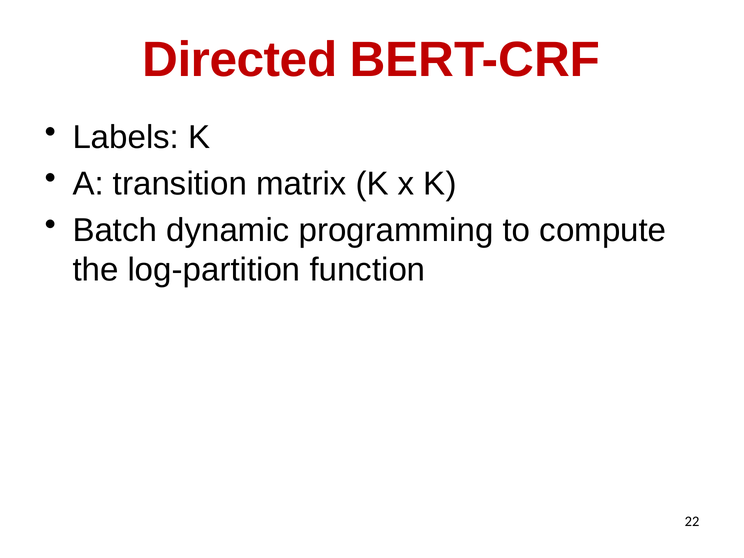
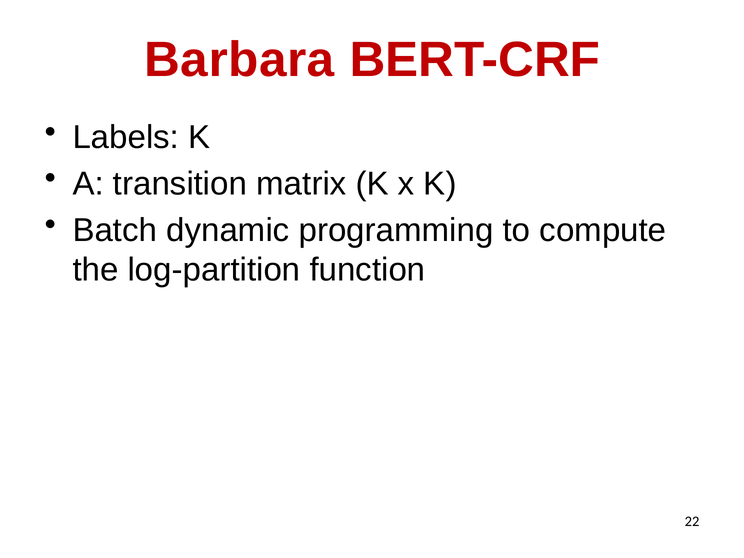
Directed: Directed -> Barbara
